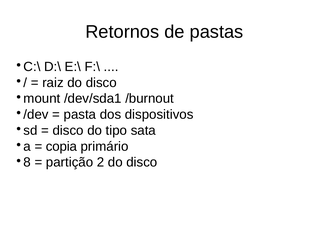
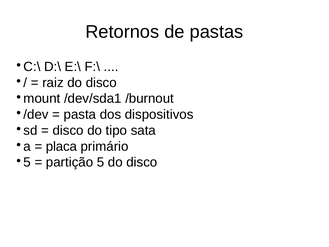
copia: copia -> placa
8 at (27, 162): 8 -> 5
partição 2: 2 -> 5
